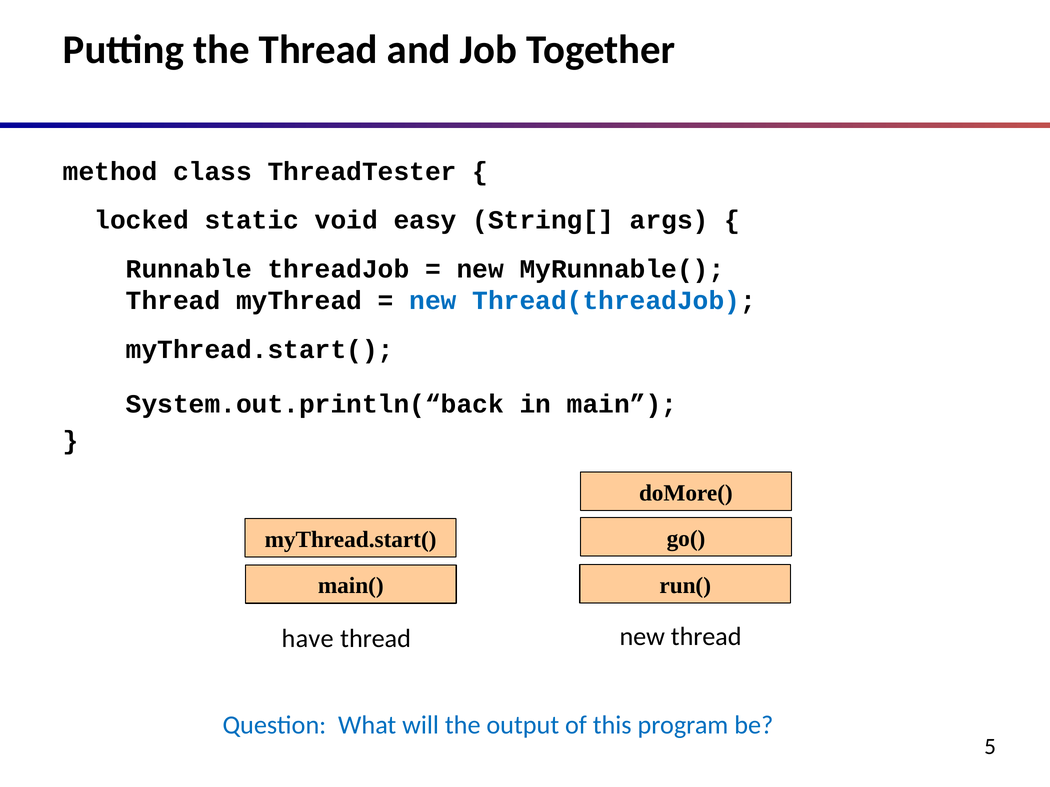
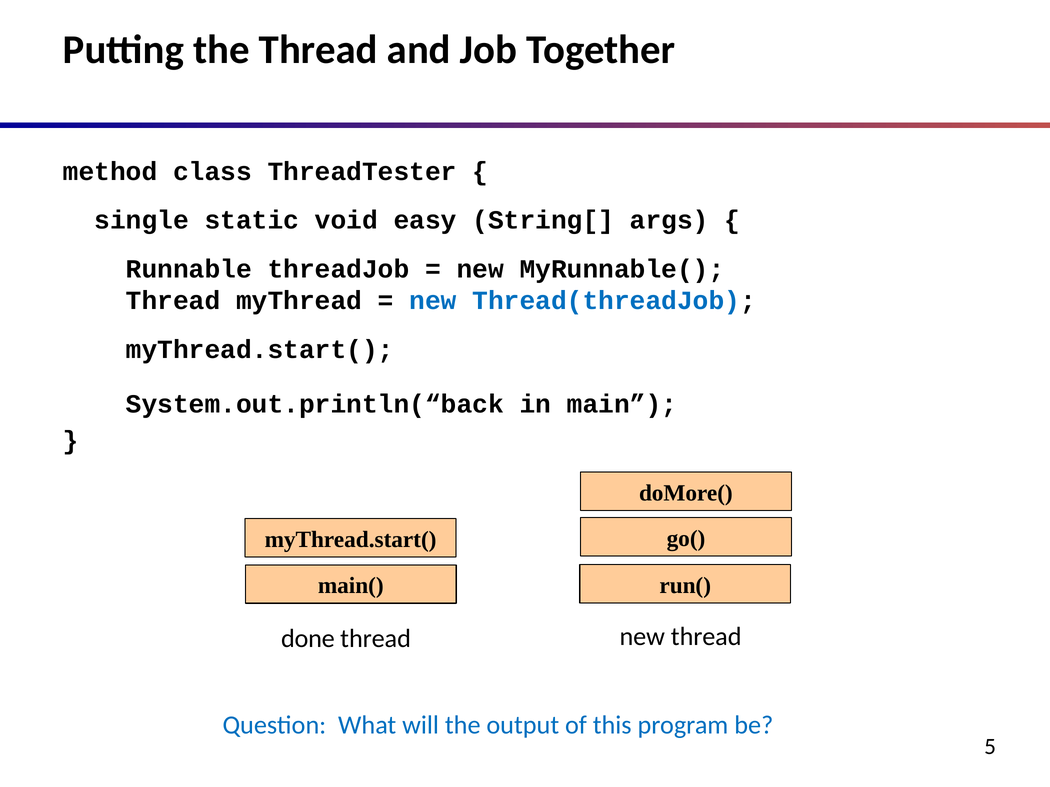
locked: locked -> single
have: have -> done
